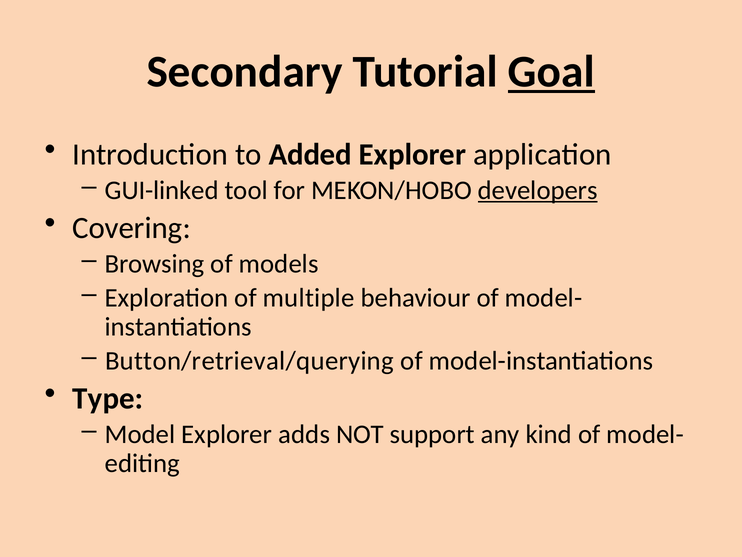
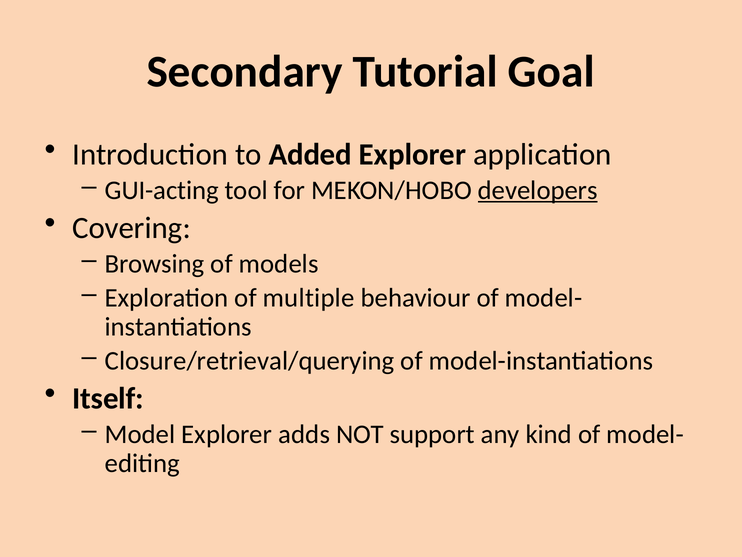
Goal underline: present -> none
GUI-linked: GUI-linked -> GUI-acting
Button/retrieval/querying: Button/retrieval/querying -> Closure/retrieval/querying
Type: Type -> Itself
